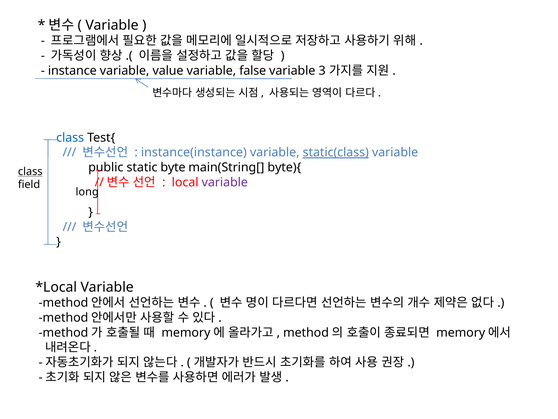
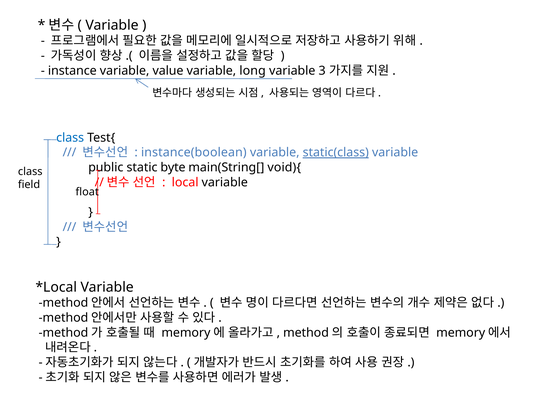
false: false -> long
instance(instance: instance(instance -> instance(boolean
byte){: byte){ -> void){
class at (30, 171) underline: present -> none
variable at (225, 182) colour: purple -> black
long: long -> float
